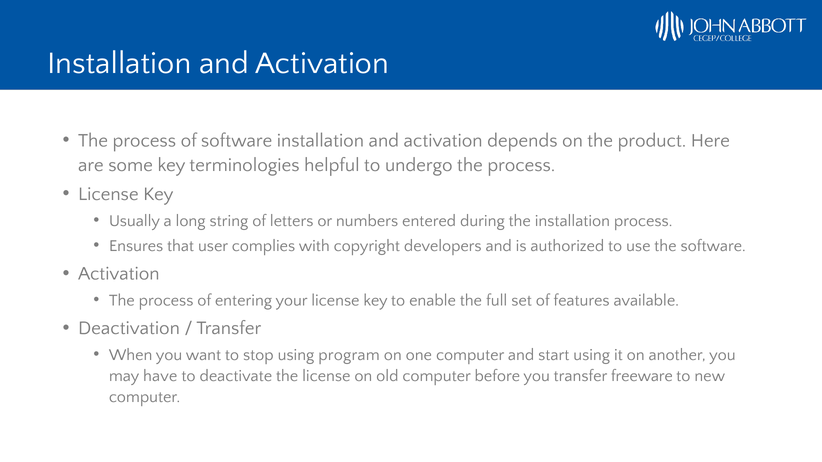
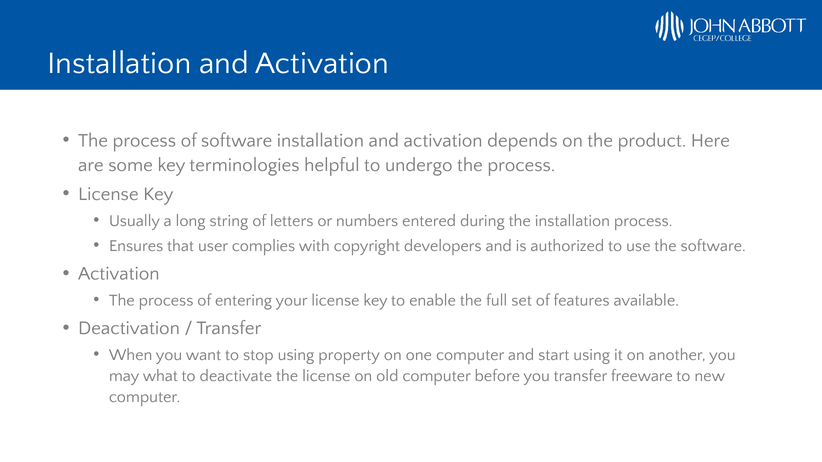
program: program -> property
have: have -> what
